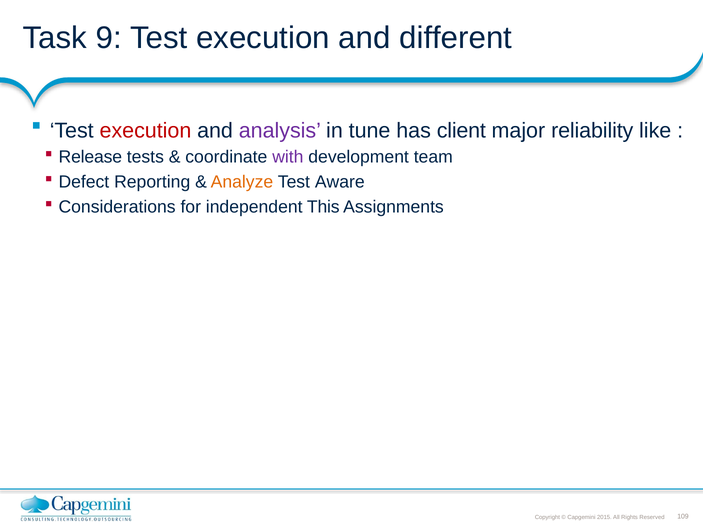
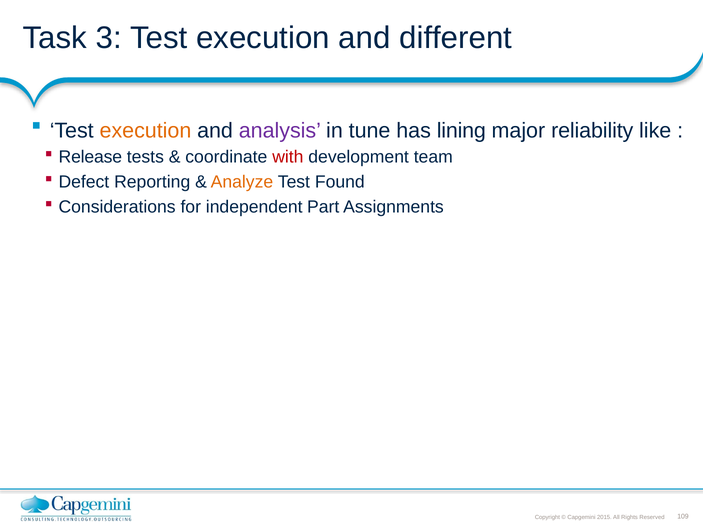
9: 9 -> 3
execution at (145, 131) colour: red -> orange
client: client -> lining
with colour: purple -> red
Aware: Aware -> Found
This: This -> Part
